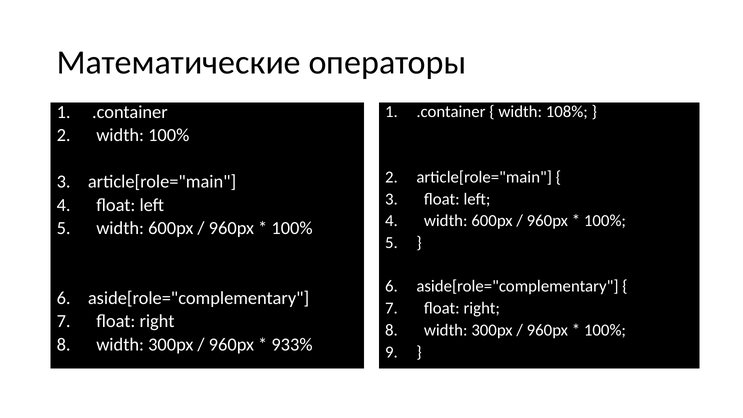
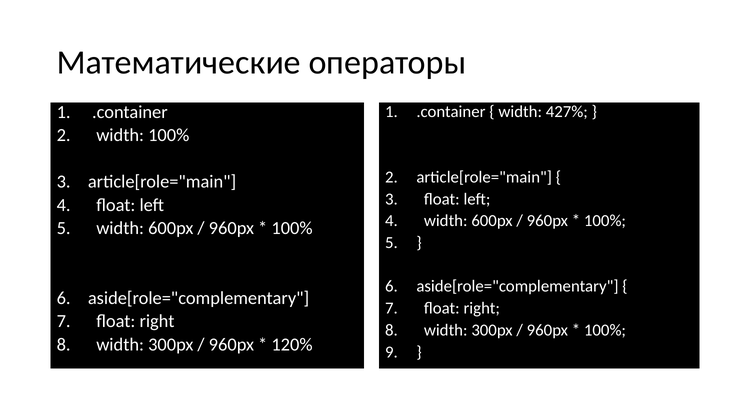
108%: 108% -> 427%
933%: 933% -> 120%
